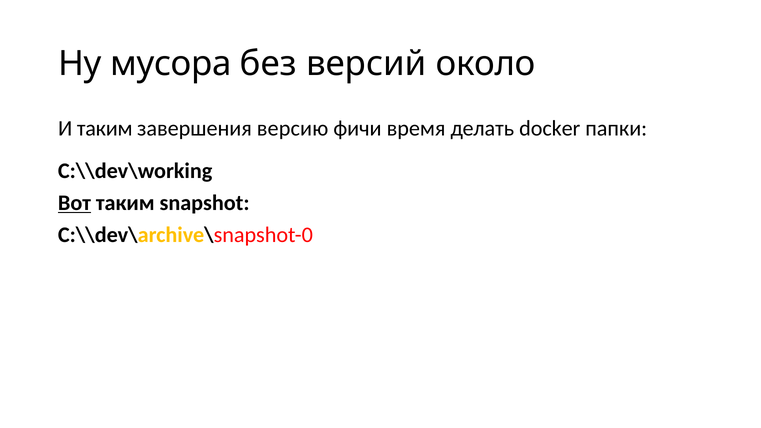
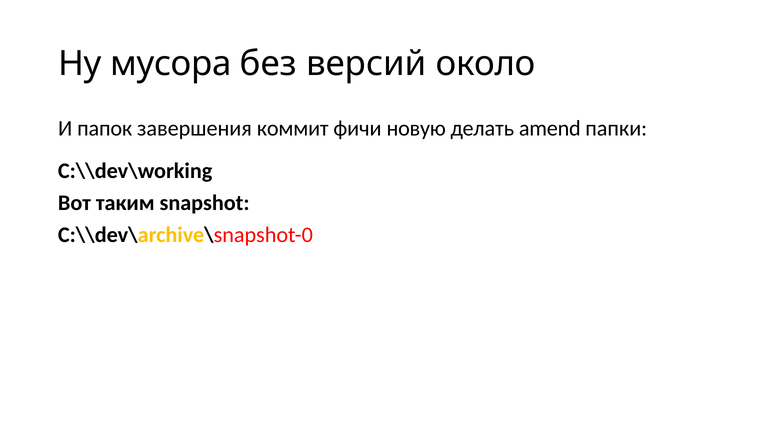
И таким: таким -> папок
версию: версию -> коммит
время: время -> новую
docker: docker -> amend
Вот underline: present -> none
